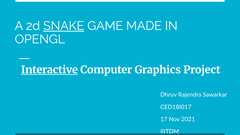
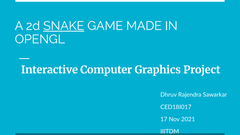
Interactive underline: present -> none
